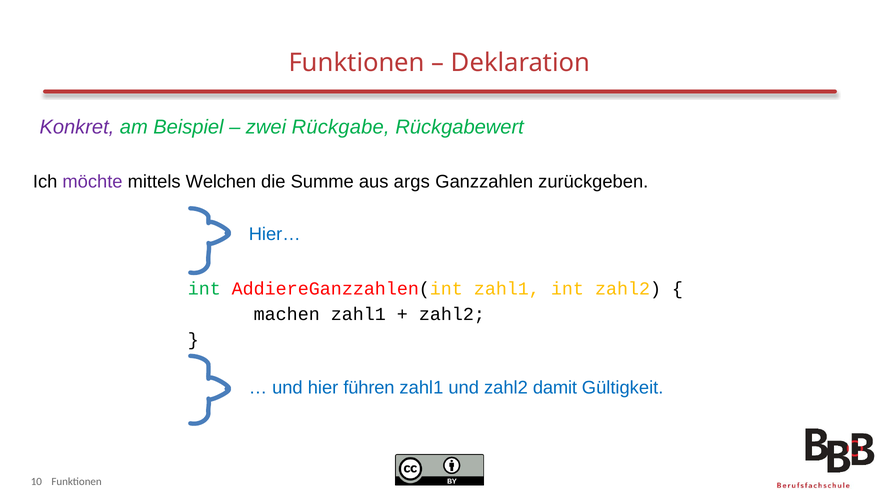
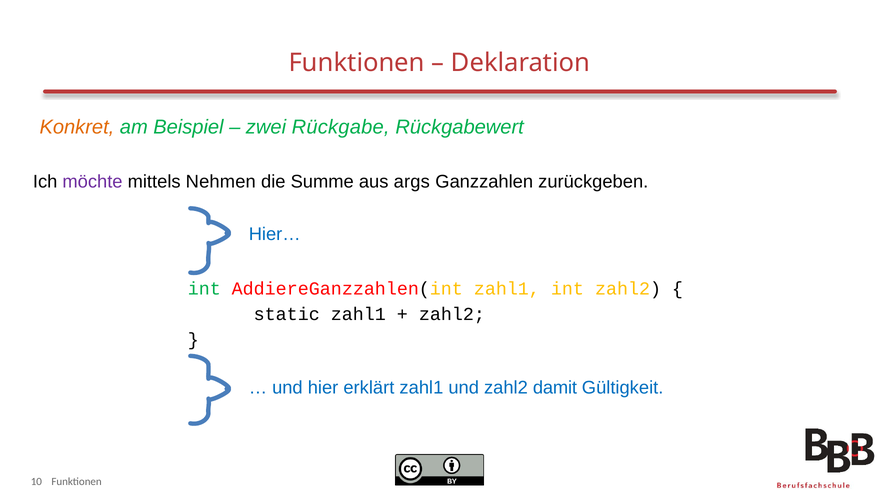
Konkret colour: purple -> orange
Welchen: Welchen -> Nehmen
machen: machen -> static
führen: führen -> erklärt
